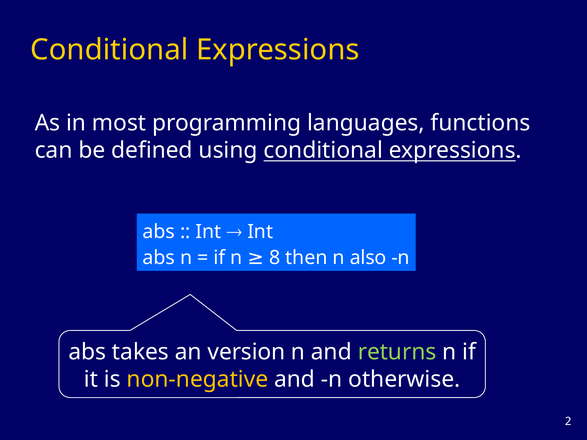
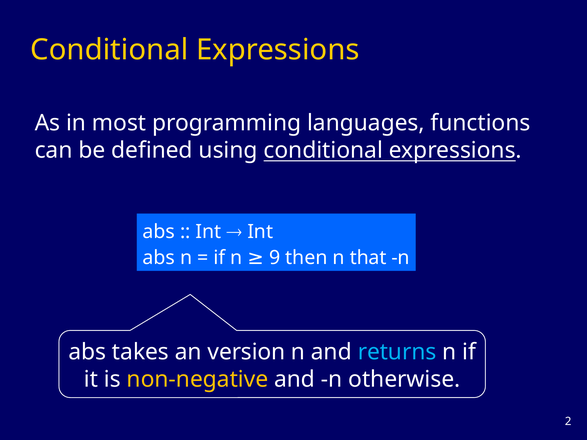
8: 8 -> 9
also: also -> that
returns colour: light green -> light blue
